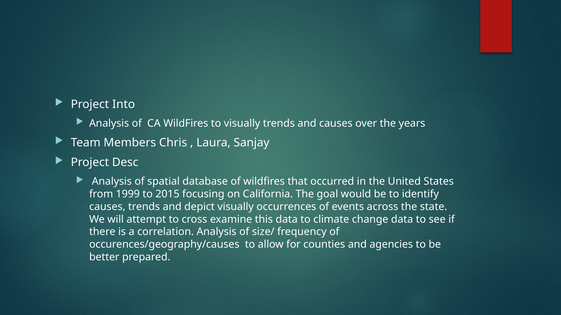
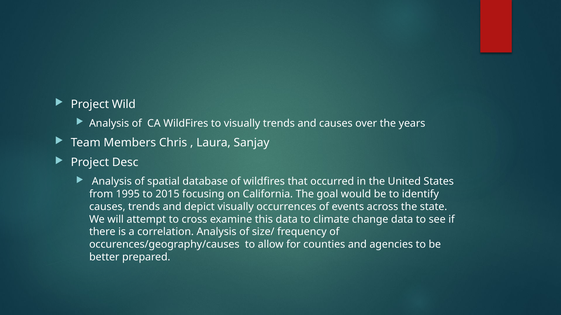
Into: Into -> Wild
1999: 1999 -> 1995
